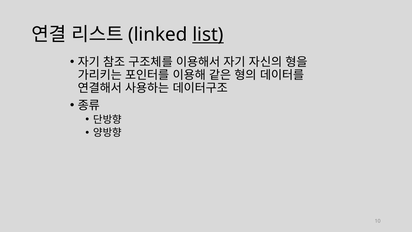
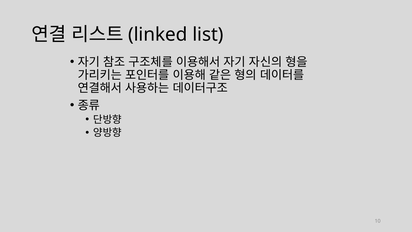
list underline: present -> none
